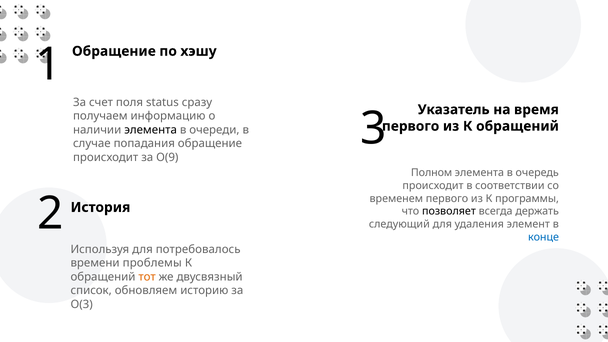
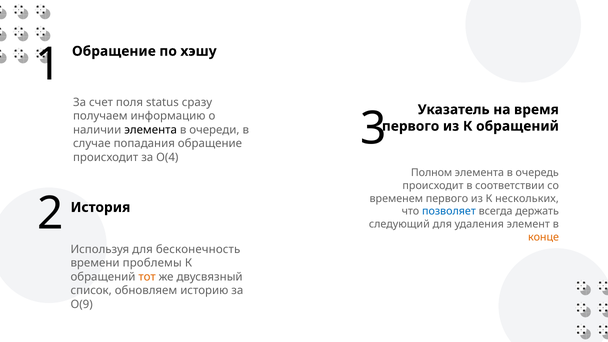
О(9: О(9 -> О(4
программы: программы -> нескольких
позволяет colour: black -> blue
конце colour: blue -> orange
потребовалось: потребовалось -> бесконечность
О(3: О(3 -> О(9
